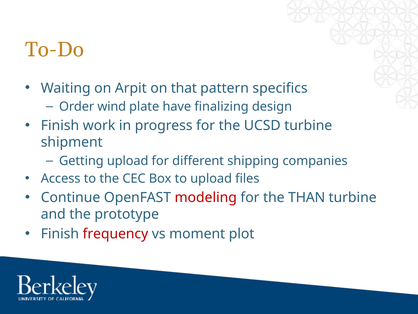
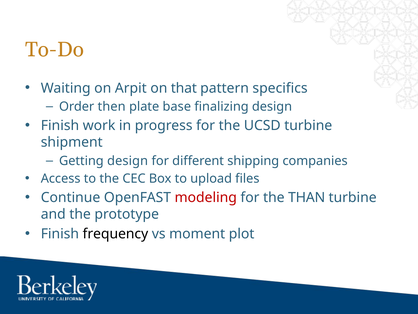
wind: wind -> then
have: have -> base
Getting upload: upload -> design
frequency colour: red -> black
